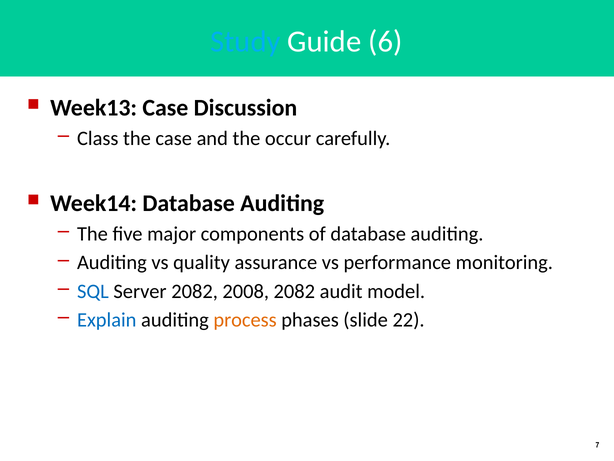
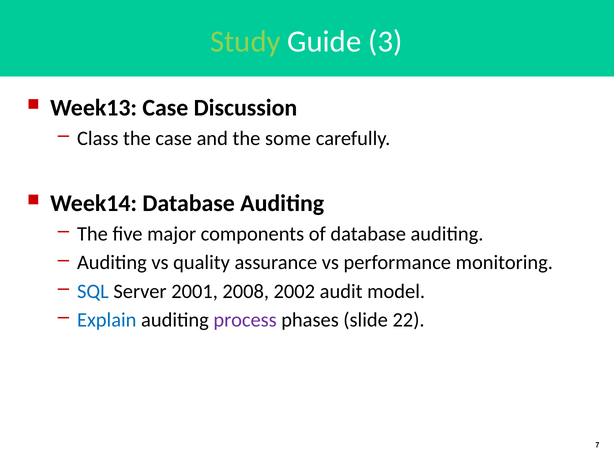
Study colour: light blue -> light green
6: 6 -> 3
occur: occur -> some
Server 2082: 2082 -> 2001
2008 2082: 2082 -> 2002
process colour: orange -> purple
